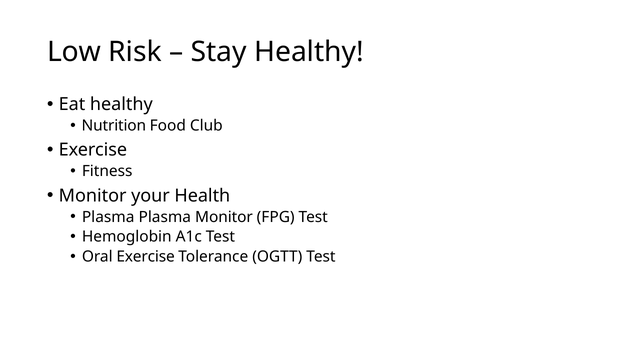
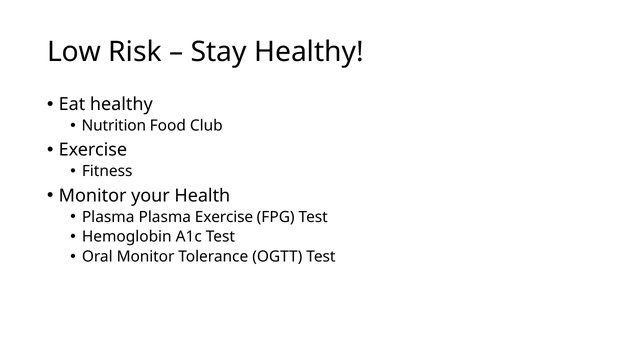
Plasma Monitor: Monitor -> Exercise
Oral Exercise: Exercise -> Monitor
